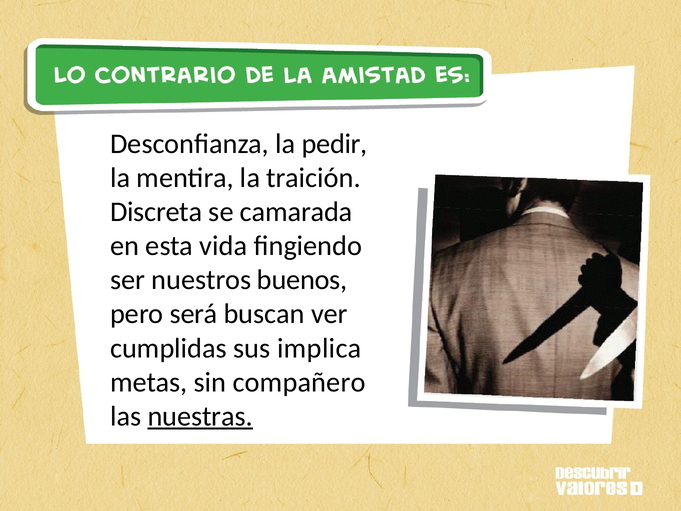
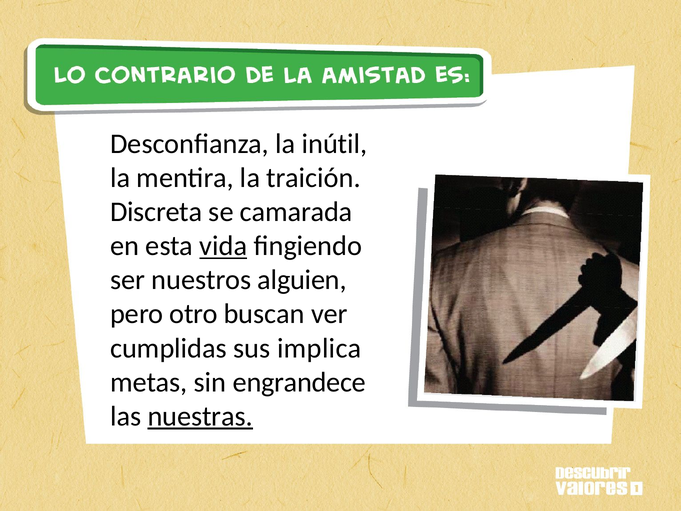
pedir: pedir -> inútil
vida underline: none -> present
buenos: buenos -> alguien
será: será -> otro
compañero: compañero -> engrandece
